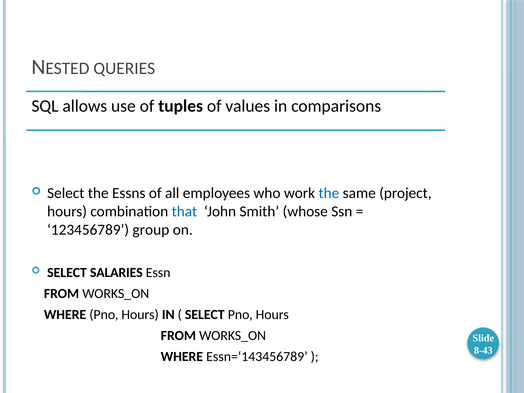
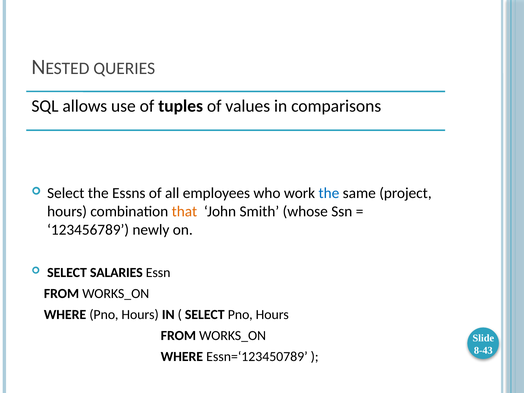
that colour: blue -> orange
group: group -> newly
Essn=‘143456789: Essn=‘143456789 -> Essn=‘123450789
